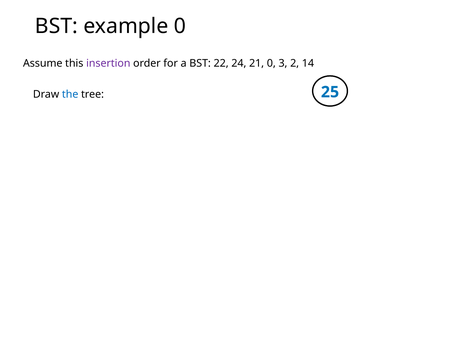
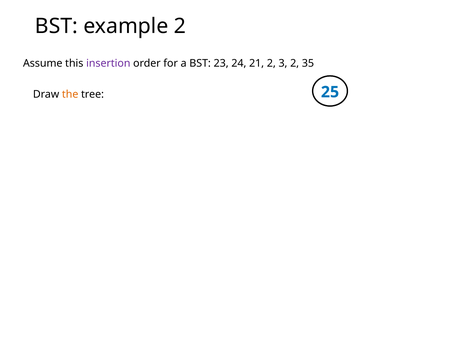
example 0: 0 -> 2
22: 22 -> 23
21 0: 0 -> 2
14: 14 -> 35
the colour: blue -> orange
